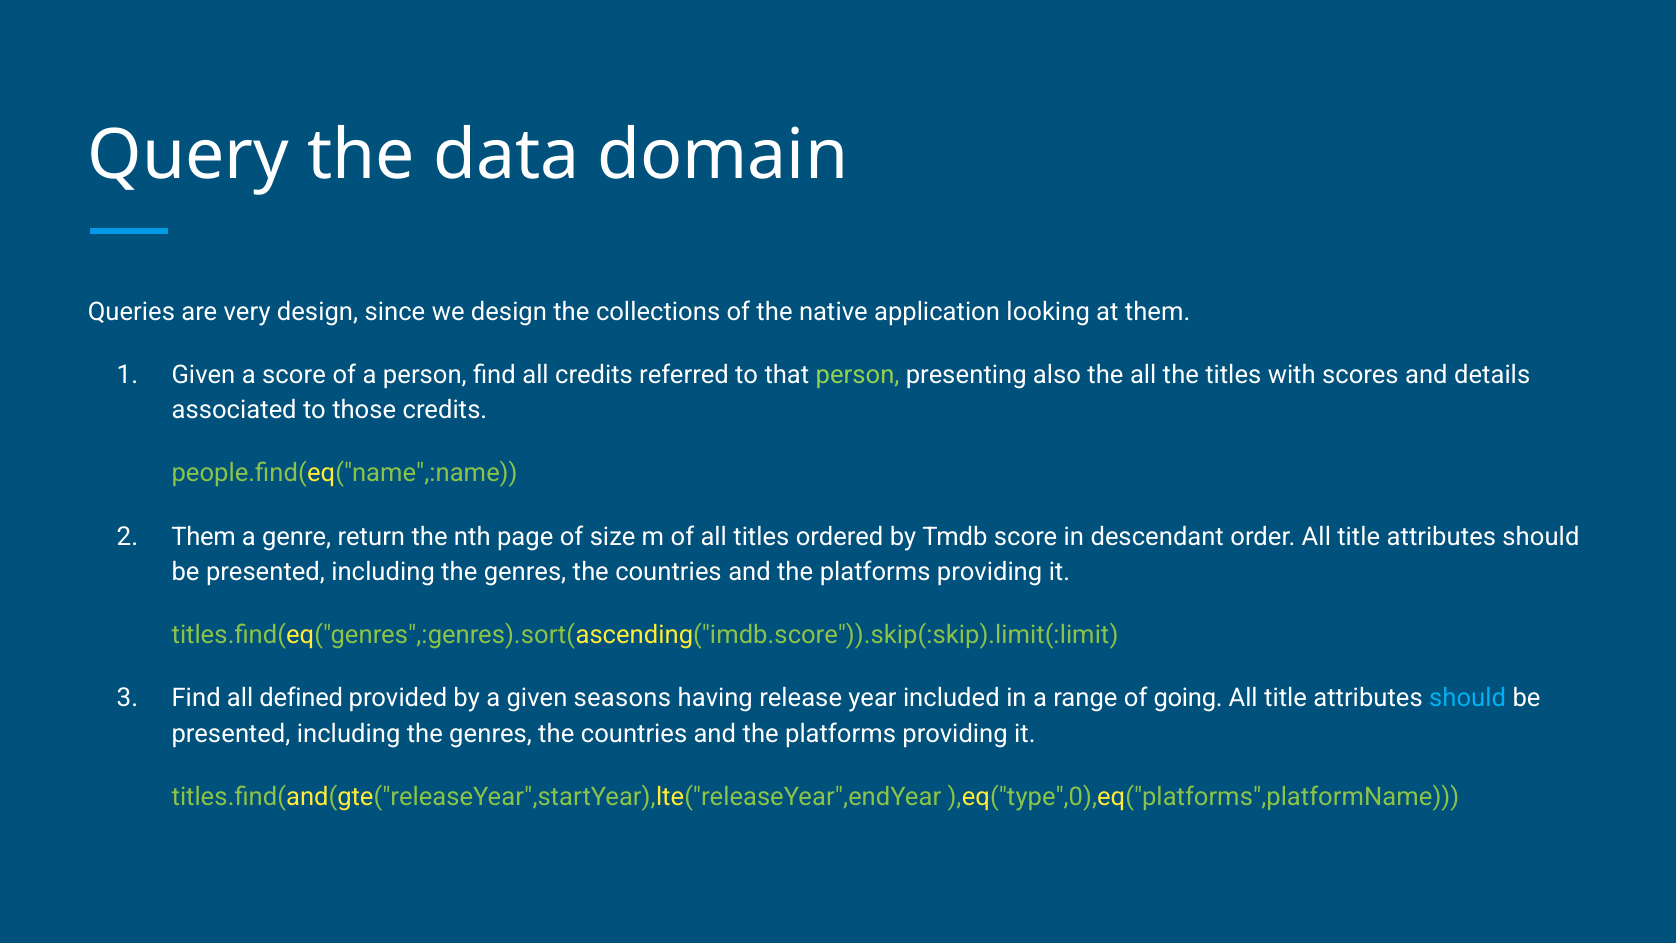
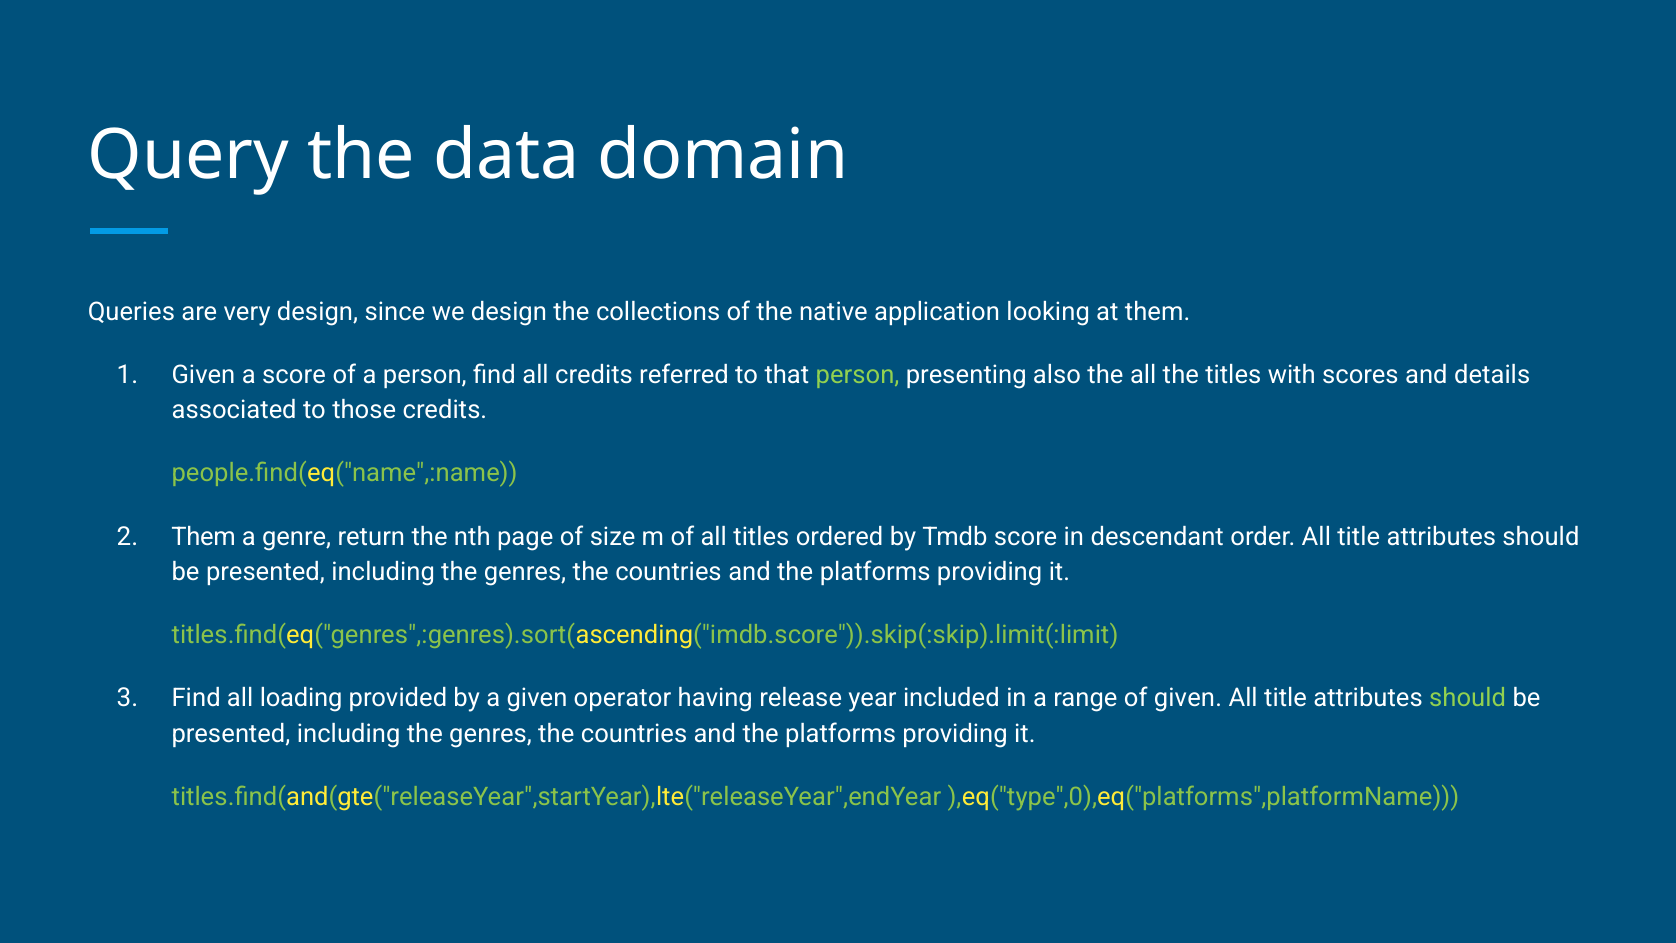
defined: defined -> loading
seasons: seasons -> operator
of going: going -> given
should at (1468, 698) colour: light blue -> light green
